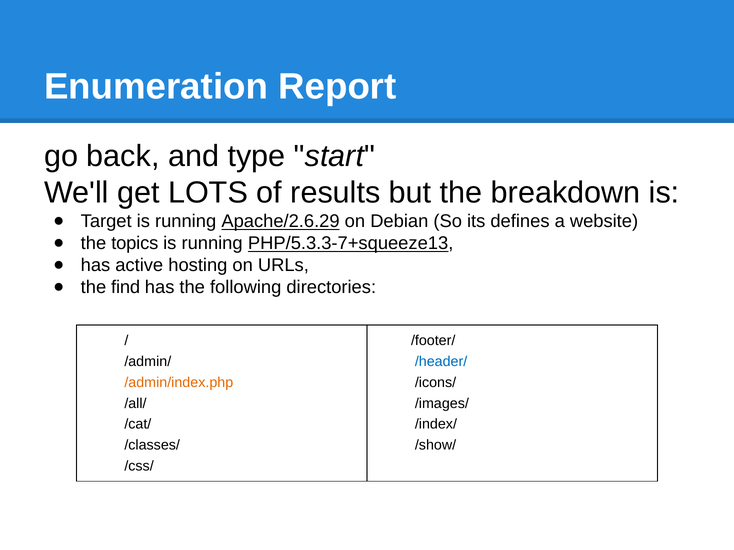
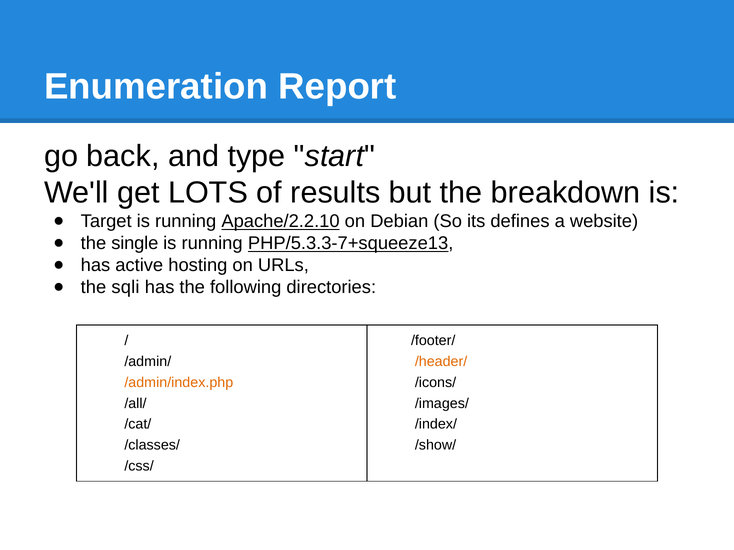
Apache/2.6.29: Apache/2.6.29 -> Apache/2.2.10
topics: topics -> single
find: find -> sqli
/header/ colour: blue -> orange
